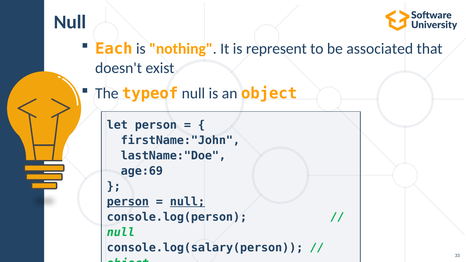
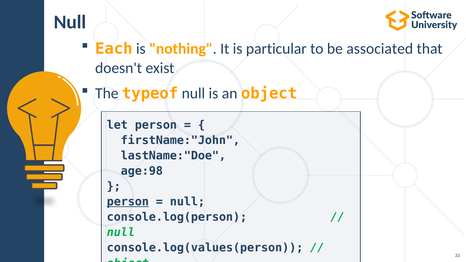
represent: represent -> particular
age:69: age:69 -> age:98
null at (187, 202) underline: present -> none
console.log(salary(person: console.log(salary(person -> console.log(values(person
